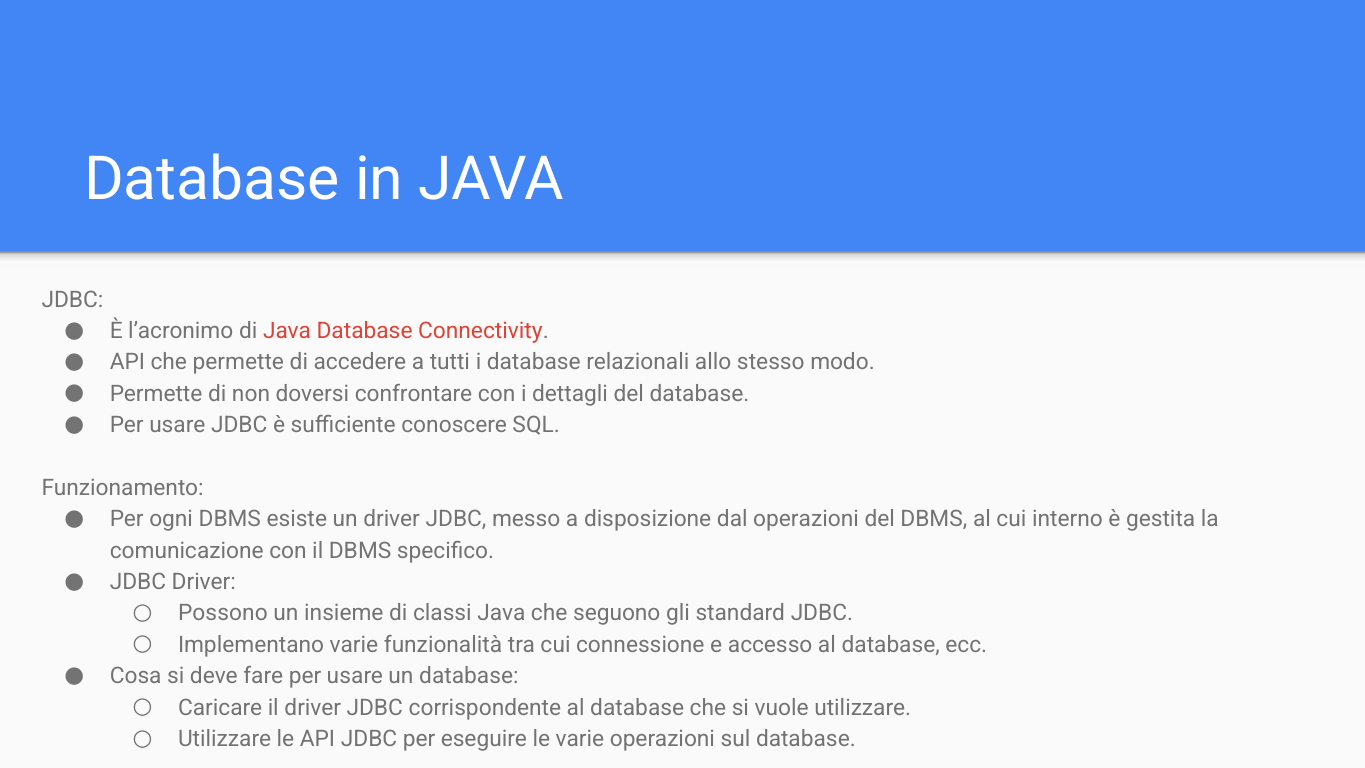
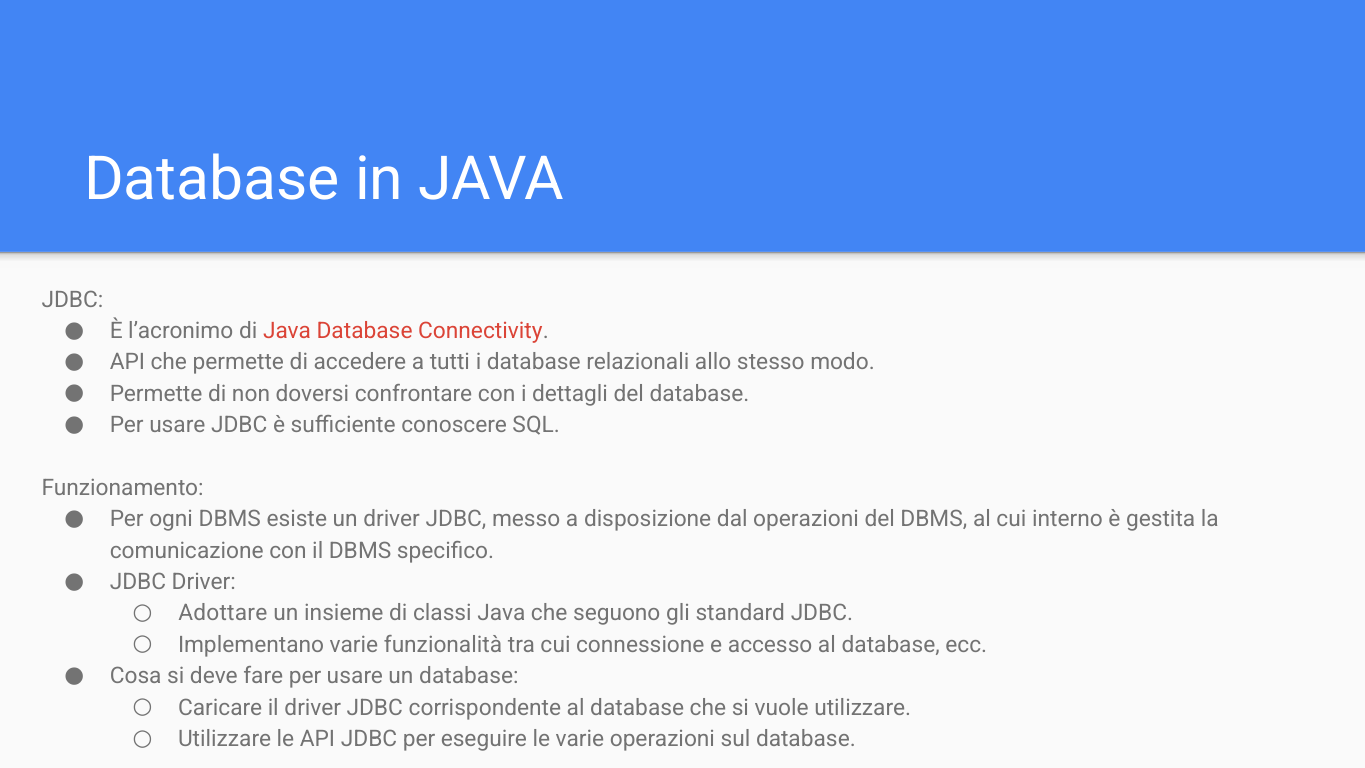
Possono: Possono -> Adottare
